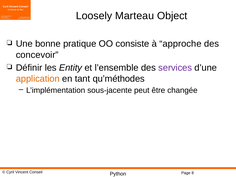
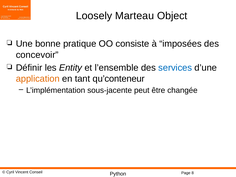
approche: approche -> imposées
services colour: purple -> blue
qu’méthodes: qu’méthodes -> qu’conteneur
